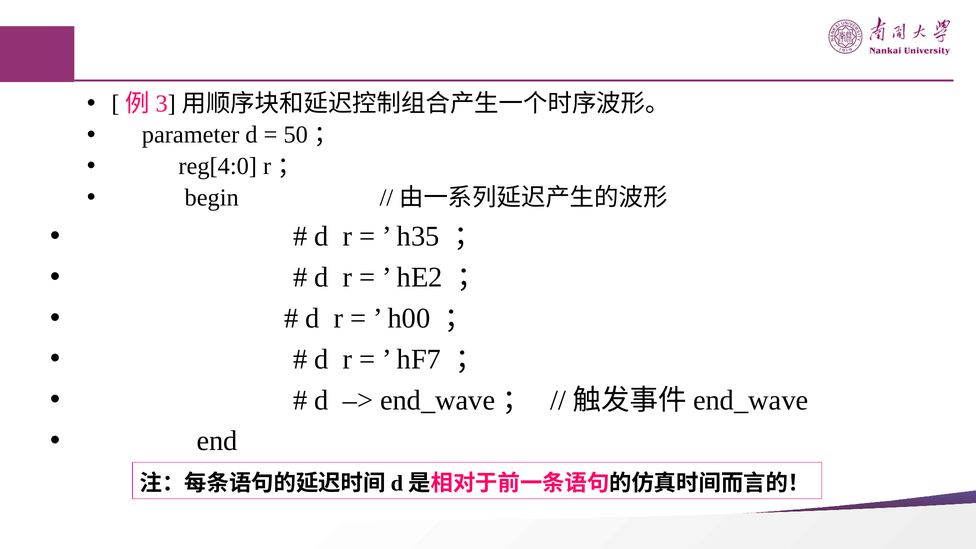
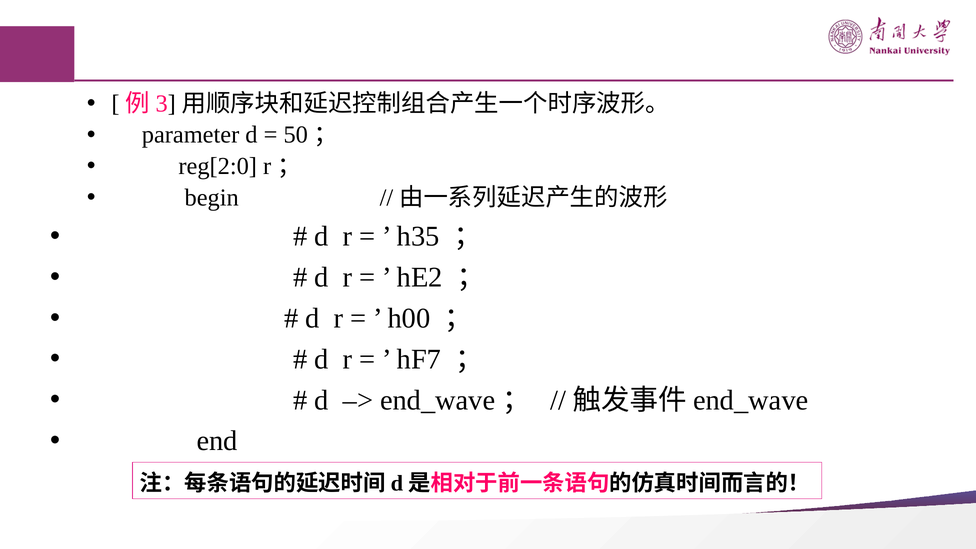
reg[4:0: reg[4:0 -> reg[2:0
